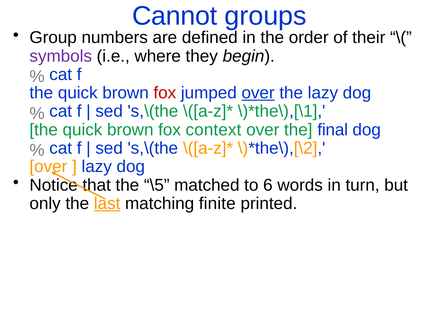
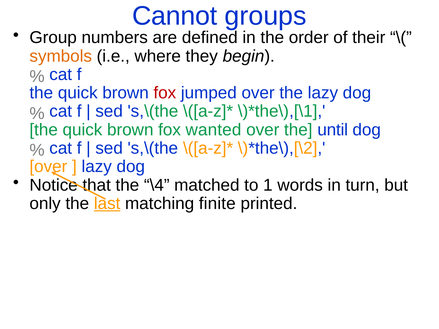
symbols colour: purple -> orange
over at (258, 93) underline: present -> none
context: context -> wanted
final: final -> until
\5: \5 -> \4
6: 6 -> 1
